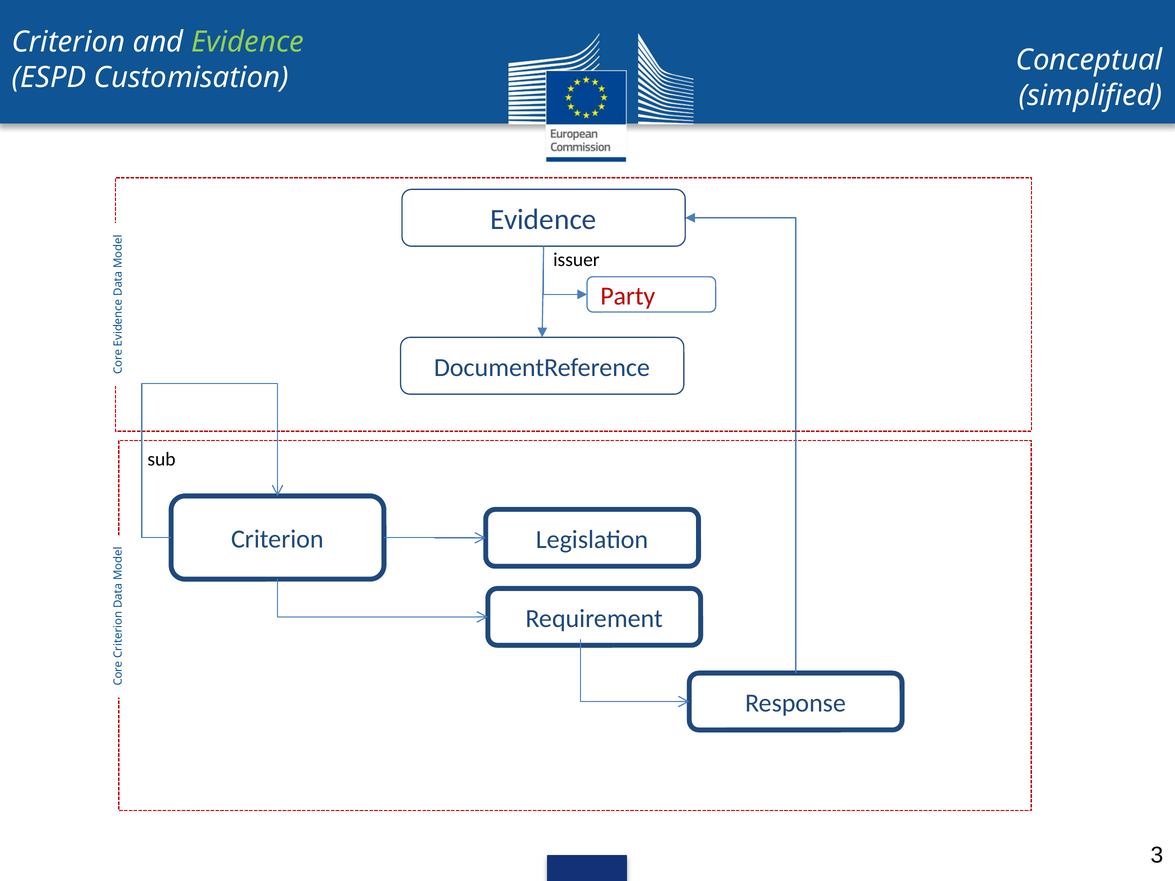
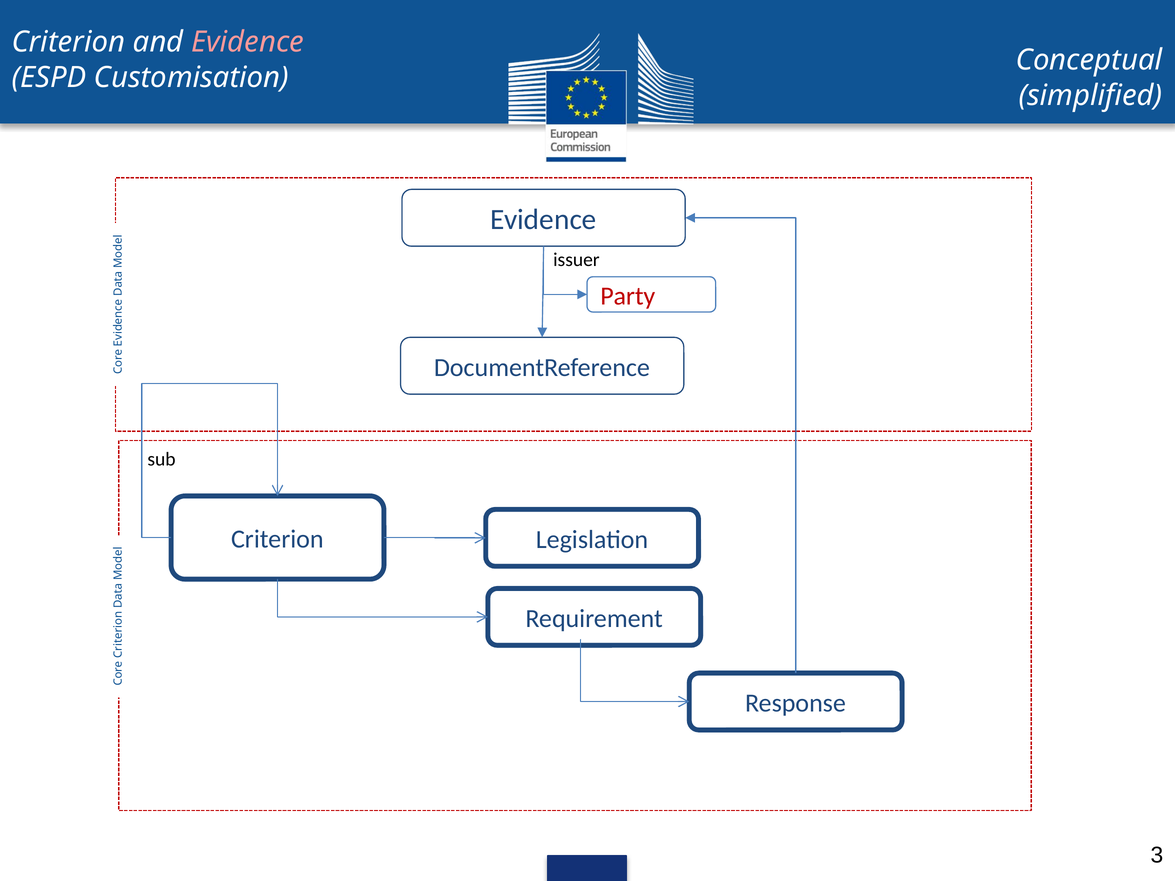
Evidence at (248, 42) colour: light green -> pink
